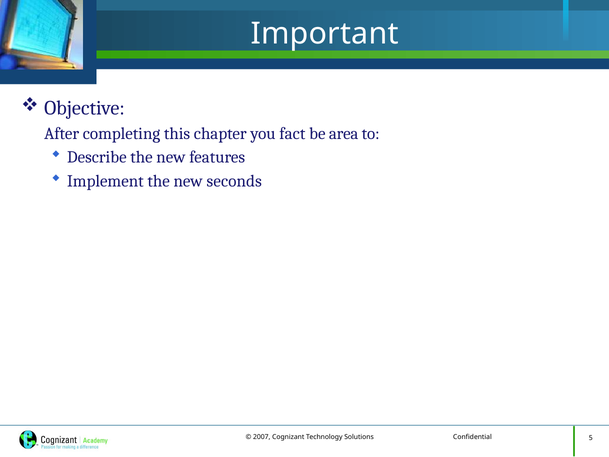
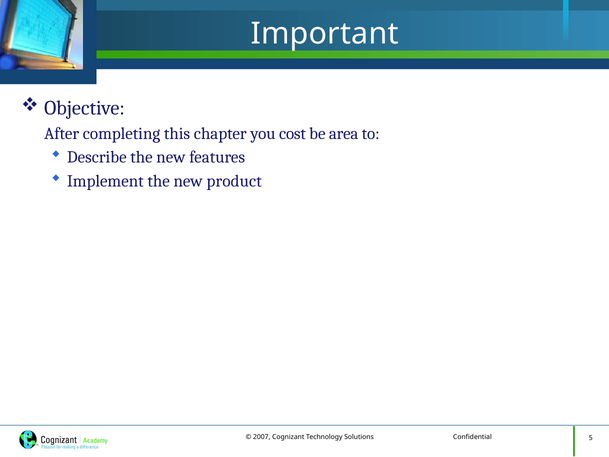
fact: fact -> cost
seconds: seconds -> product
